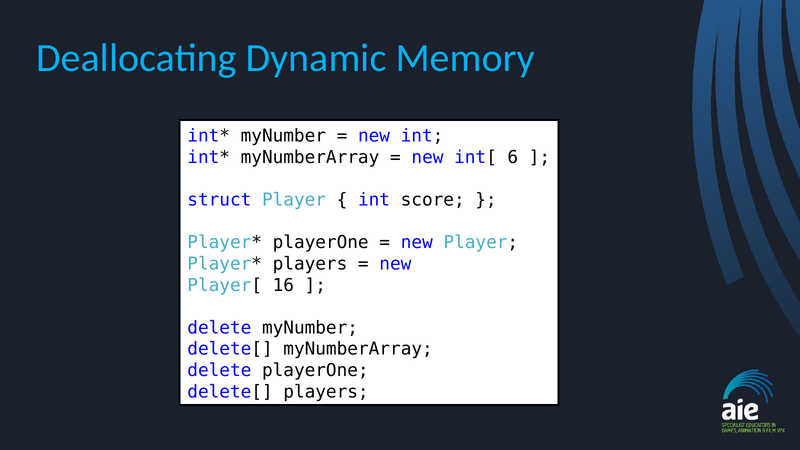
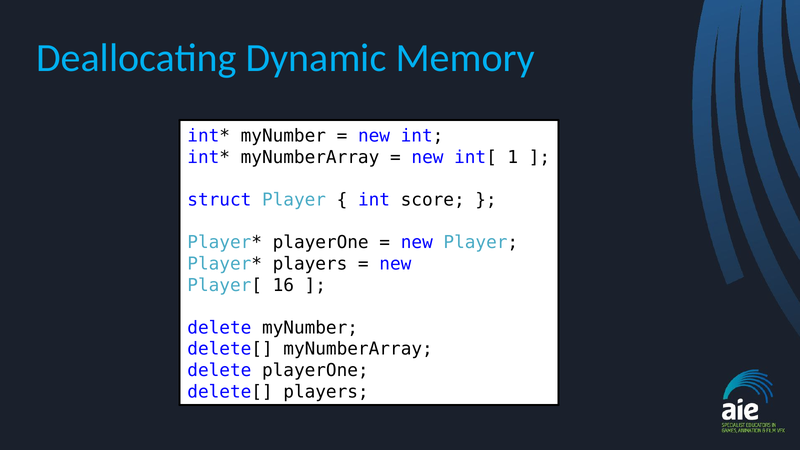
6: 6 -> 1
